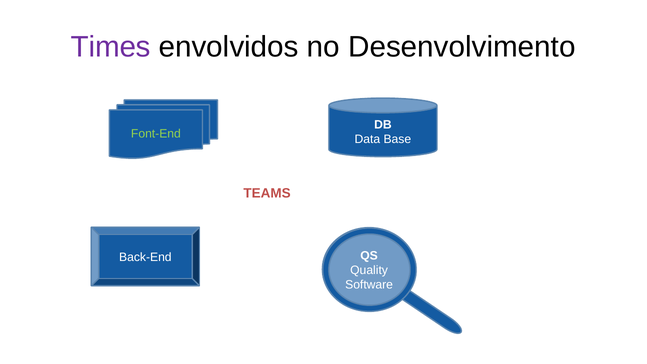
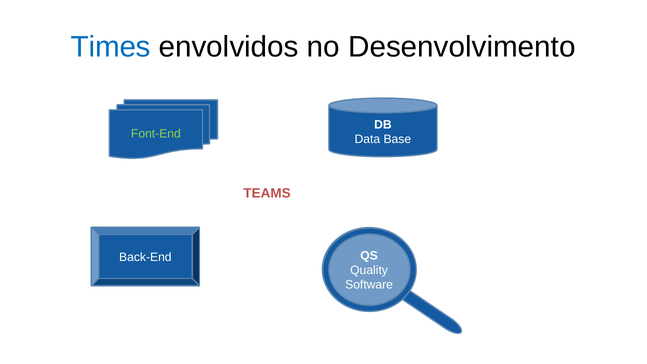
Times colour: purple -> blue
